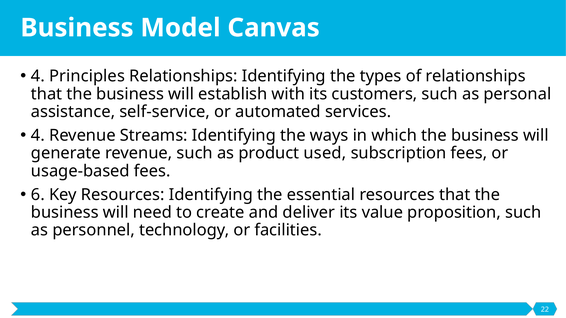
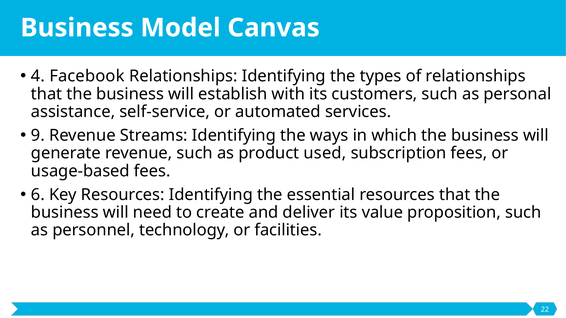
Principles: Principles -> Facebook
4 at (38, 136): 4 -> 9
